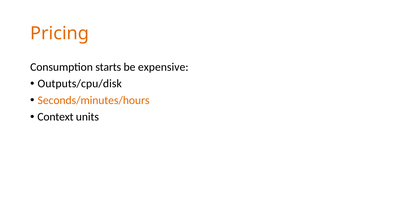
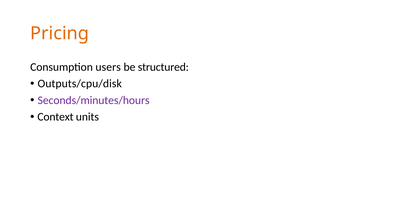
starts: starts -> users
expensive: expensive -> structured
Seconds/minutes/hours colour: orange -> purple
